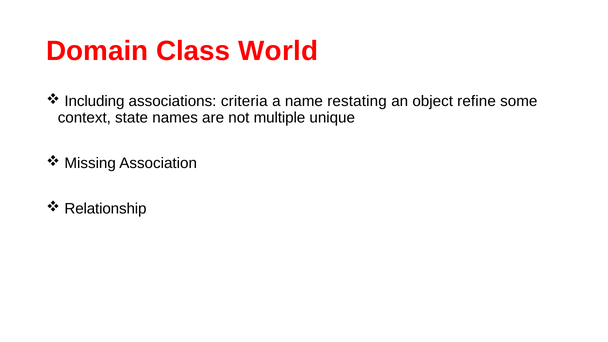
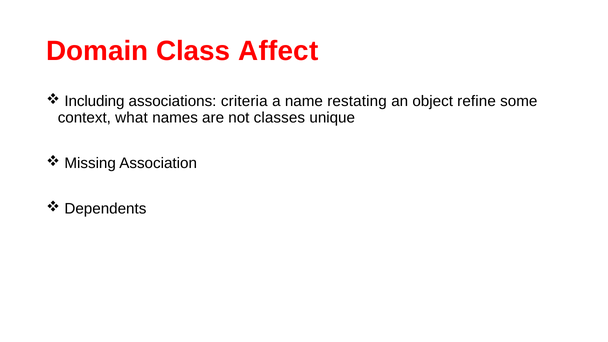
World: World -> Affect
state: state -> what
multiple: multiple -> classes
Relationship: Relationship -> Dependents
